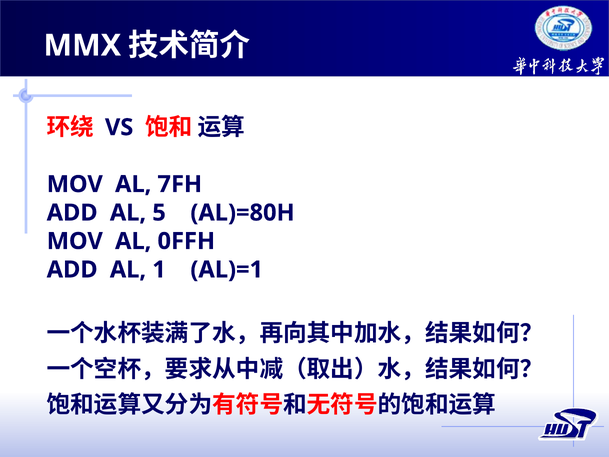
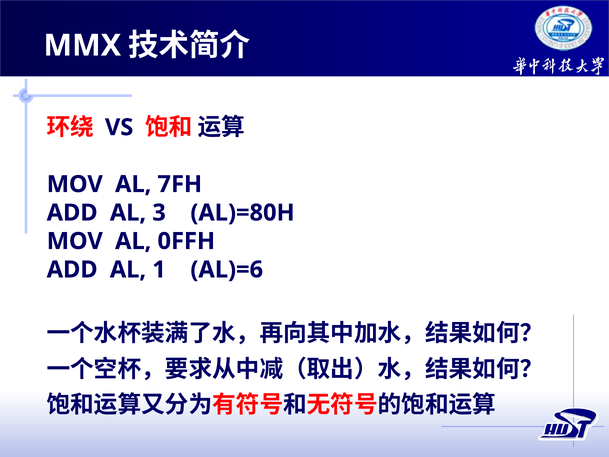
5: 5 -> 3
AL)=1: AL)=1 -> AL)=6
